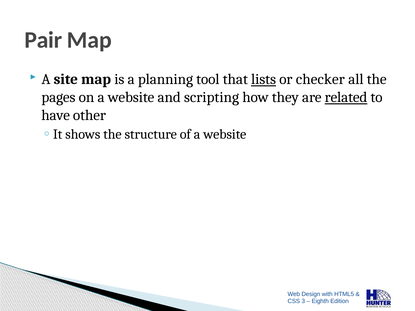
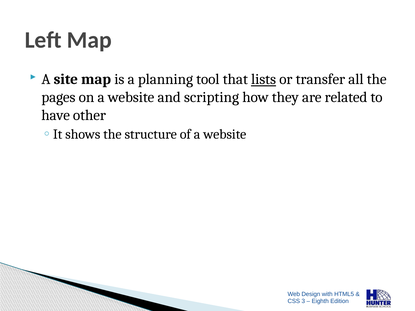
Pair: Pair -> Left
checker: checker -> transfer
related underline: present -> none
